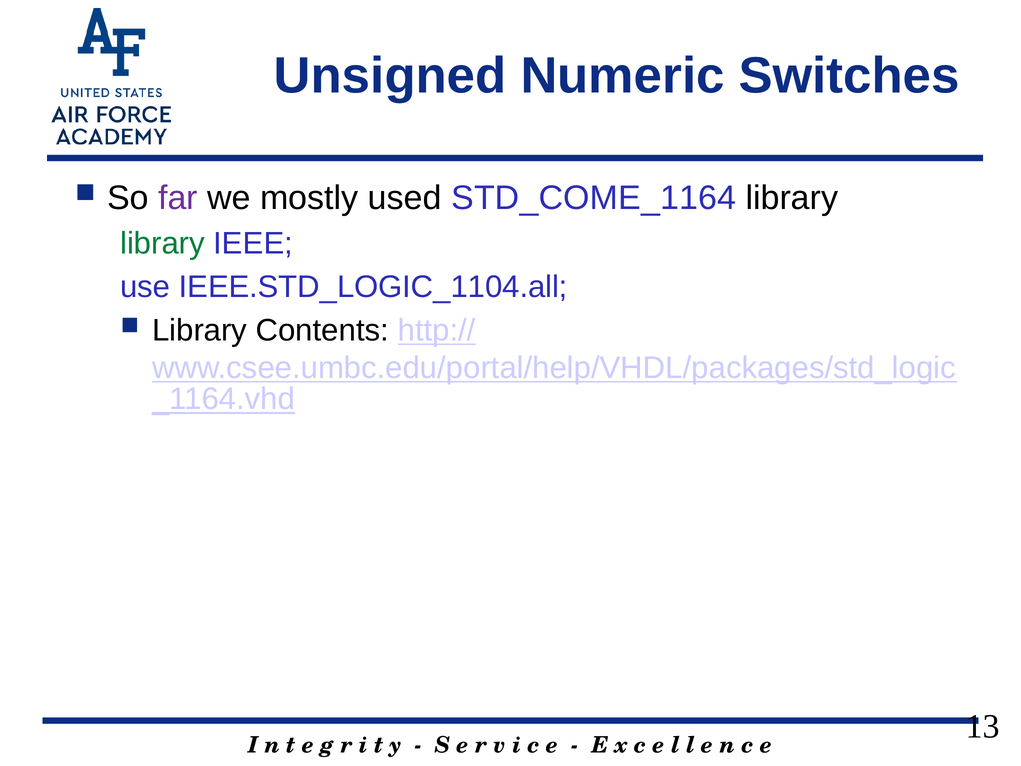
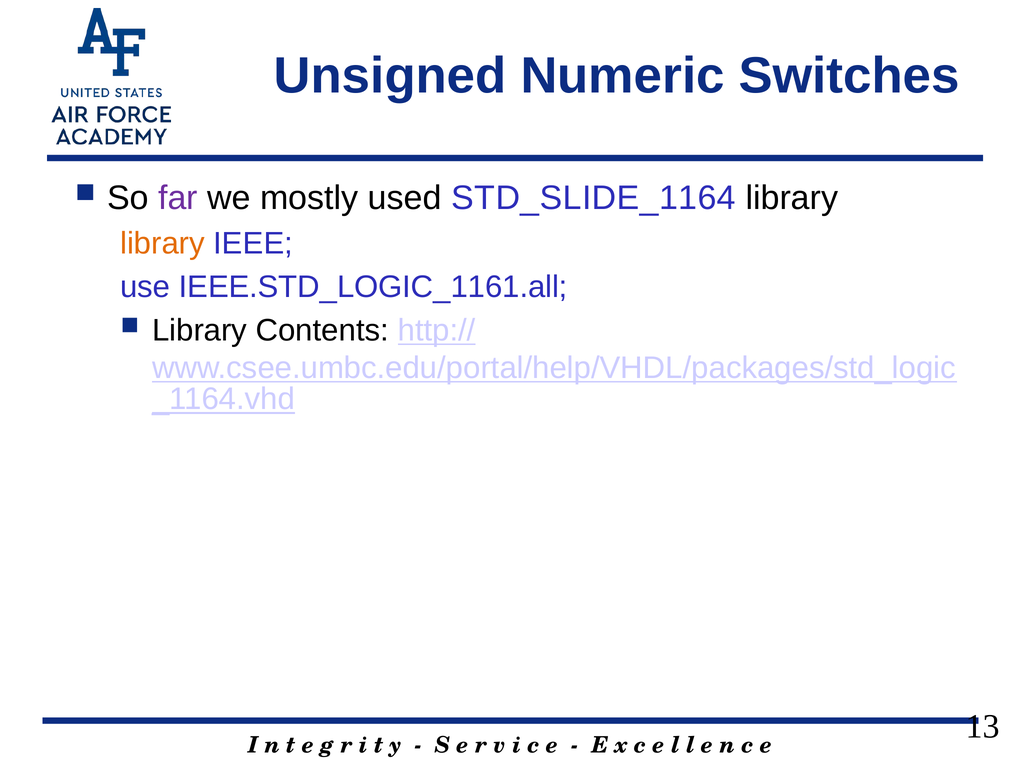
STD_COME_1164: STD_COME_1164 -> STD_SLIDE_1164
library at (163, 243) colour: green -> orange
IEEE.STD_LOGIC_1104.all: IEEE.STD_LOGIC_1104.all -> IEEE.STD_LOGIC_1161.all
